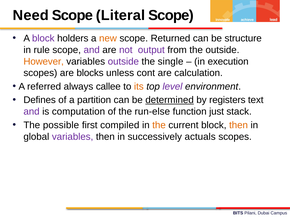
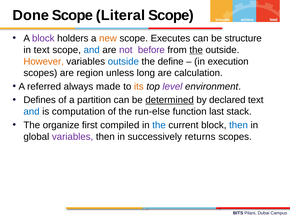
Need: Need -> Done
Returned: Returned -> Executes
in rule: rule -> text
and at (92, 50) colour: purple -> blue
output: output -> before
the at (196, 50) underline: none -> present
outside at (123, 62) colour: purple -> blue
single: single -> define
blocks: blocks -> region
cont: cont -> long
callee: callee -> made
registers: registers -> declared
and at (32, 112) colour: purple -> blue
just: just -> last
possible: possible -> organize
the at (159, 125) colour: orange -> blue
then at (239, 125) colour: orange -> blue
actuals: actuals -> returns
